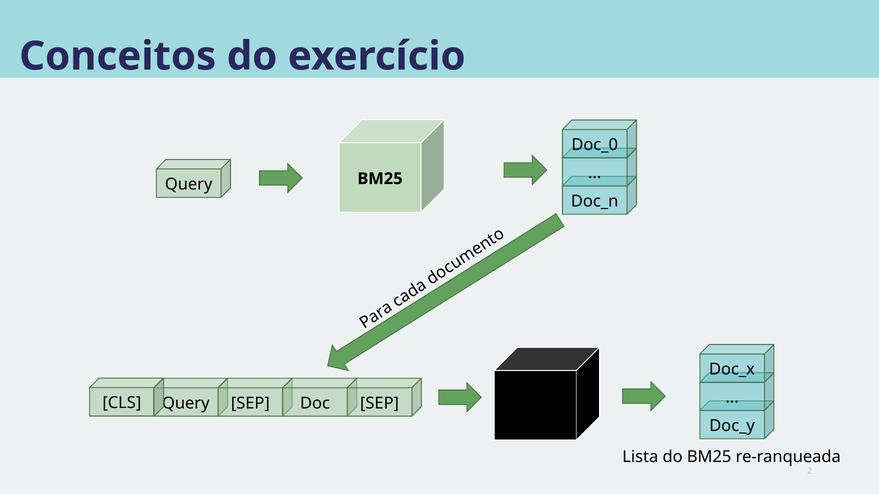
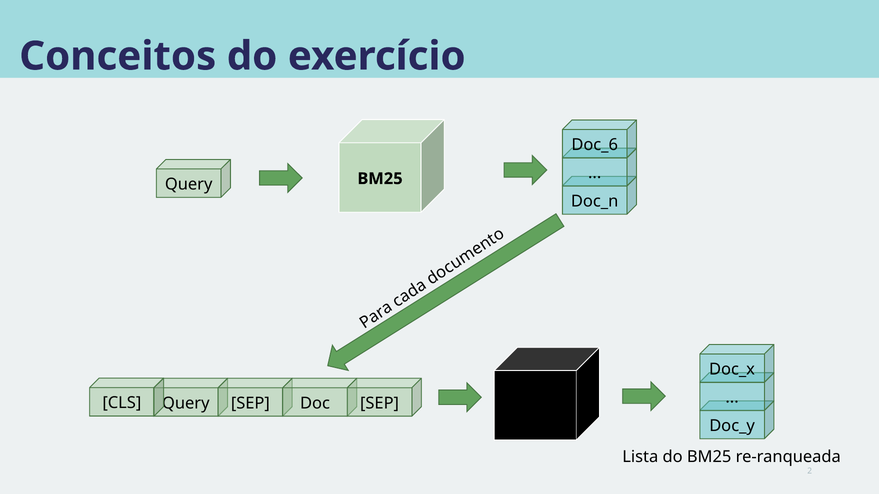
Doc_0: Doc_0 -> Doc_6
